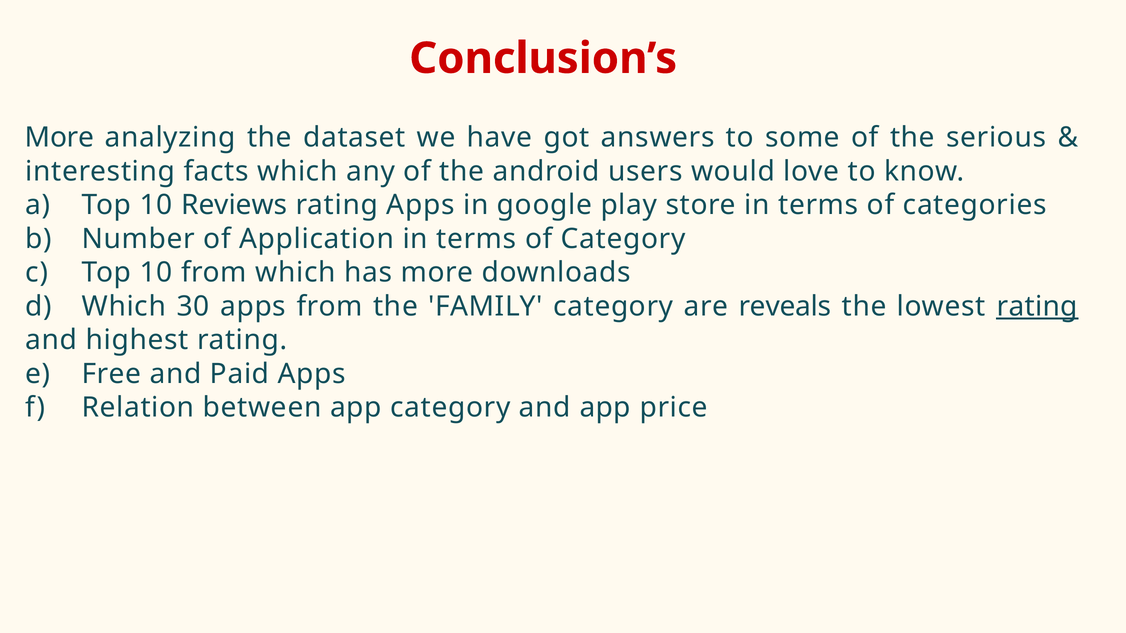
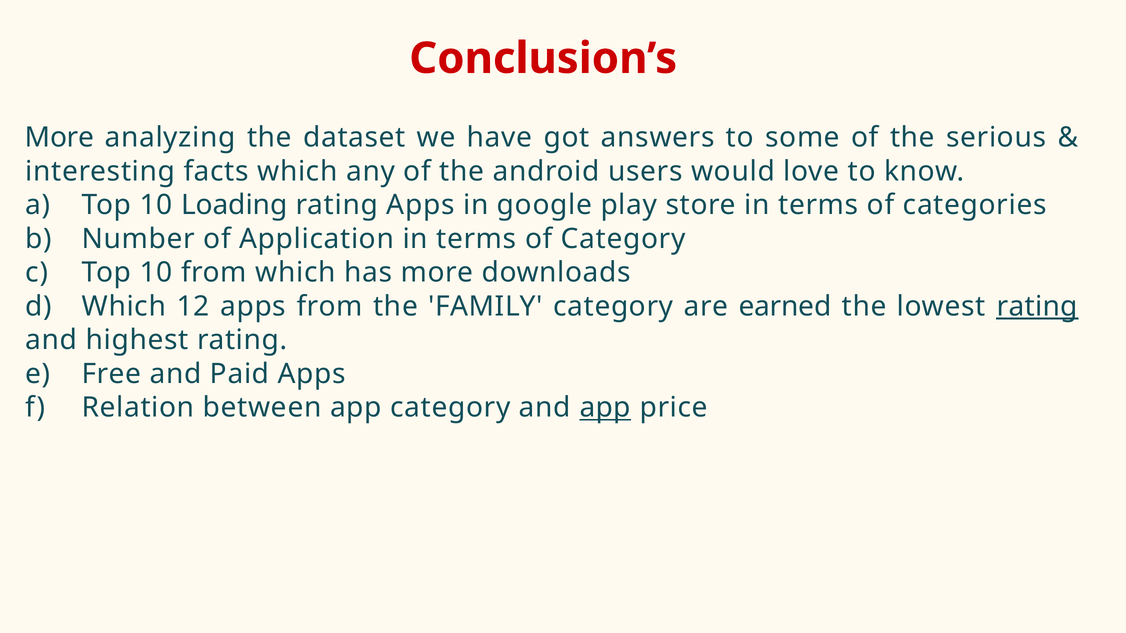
Reviews: Reviews -> Loading
30: 30 -> 12
reveals: reveals -> earned
app at (605, 408) underline: none -> present
